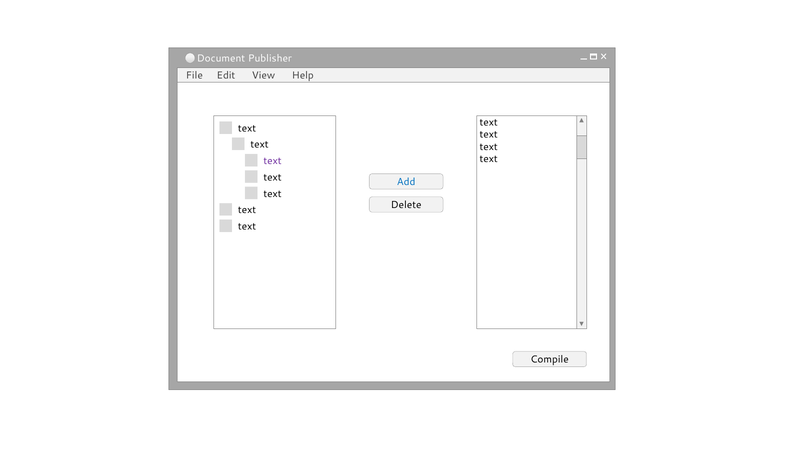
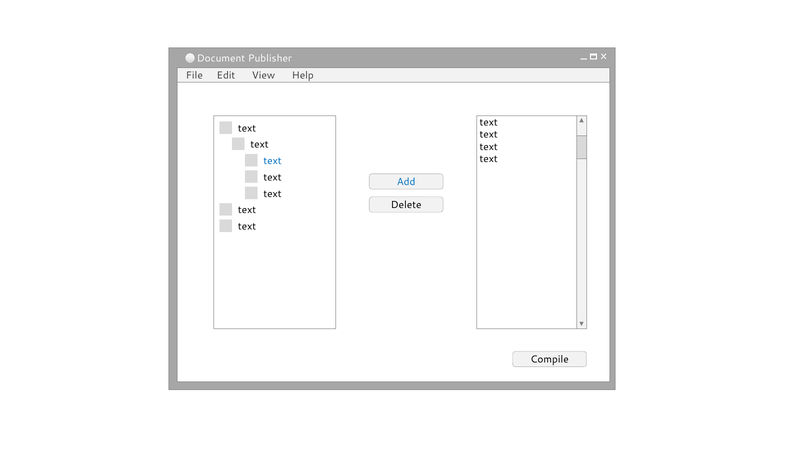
text at (273, 161) colour: purple -> blue
